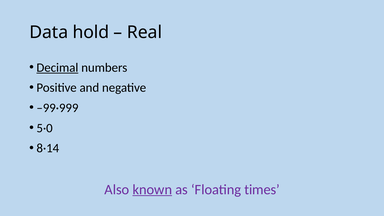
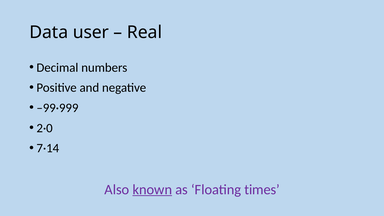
hold: hold -> user
Decimal underline: present -> none
5·0: 5·0 -> 2·0
8·14: 8·14 -> 7·14
